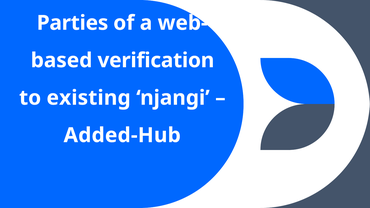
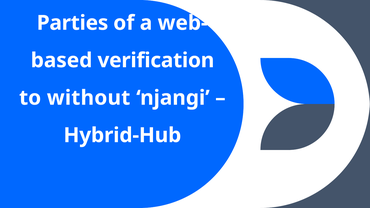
existing: existing -> without
Added-Hub: Added-Hub -> Hybrid-Hub
